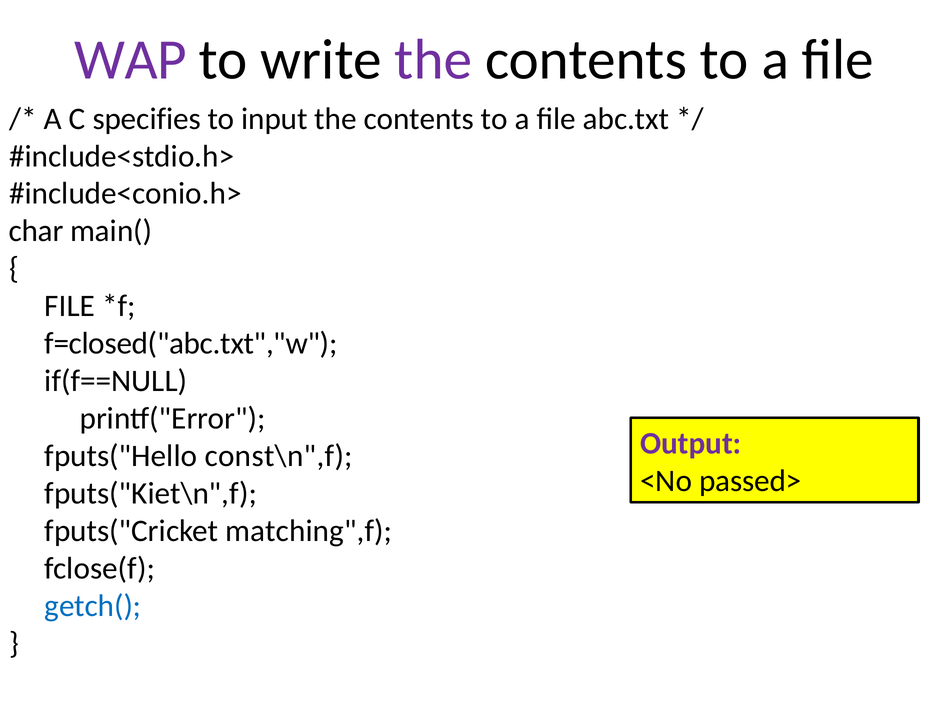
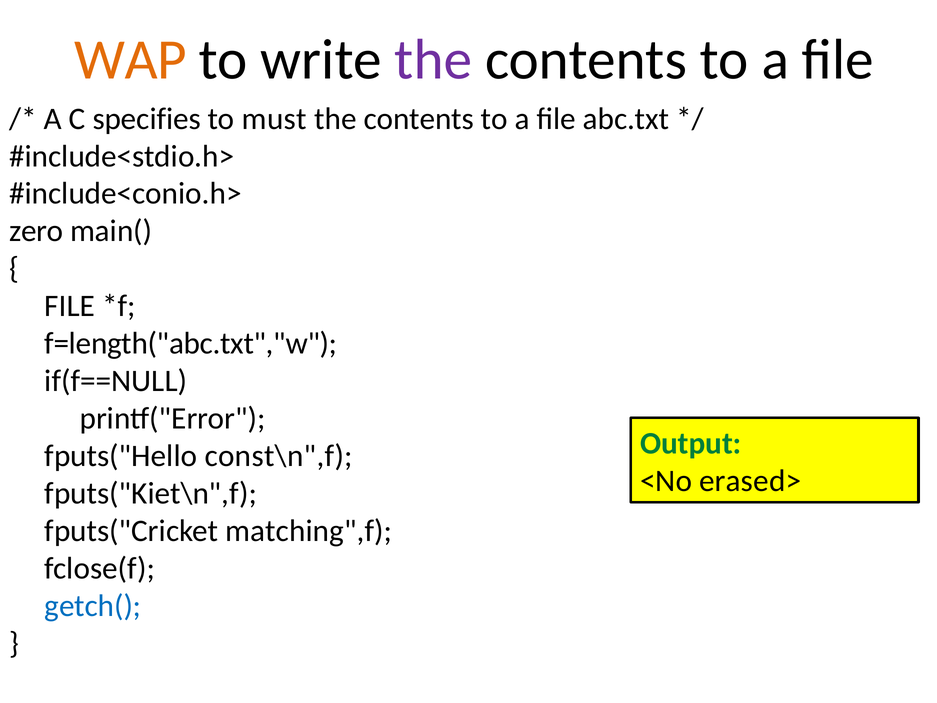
WAP colour: purple -> orange
input: input -> must
char: char -> zero
f=closed("abc.txt","w: f=closed("abc.txt","w -> f=length("abc.txt","w
Output colour: purple -> green
passed>: passed> -> erased>
